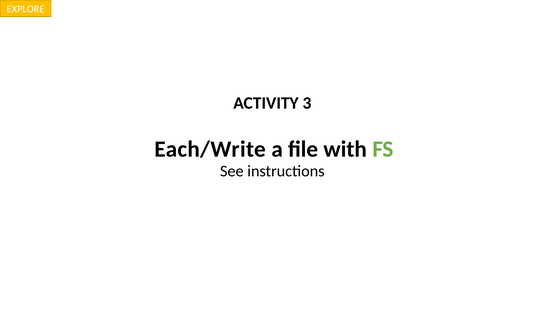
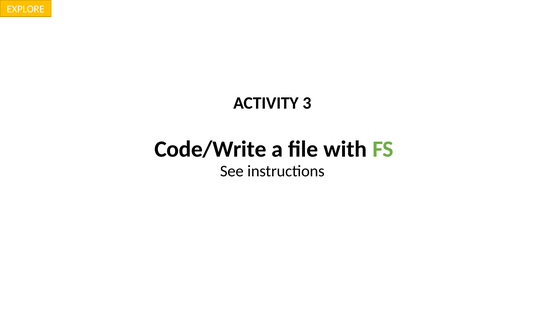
Each/Write: Each/Write -> Code/Write
